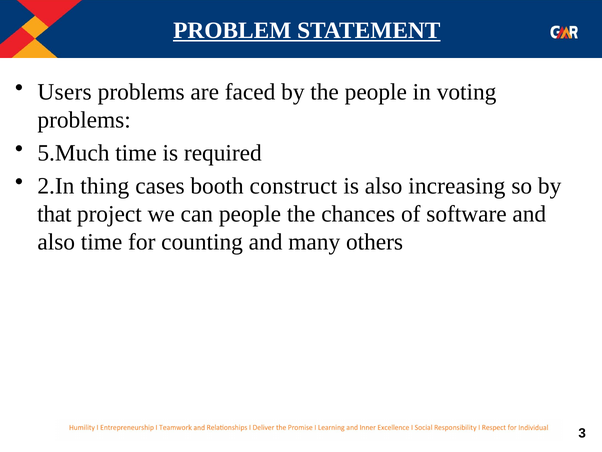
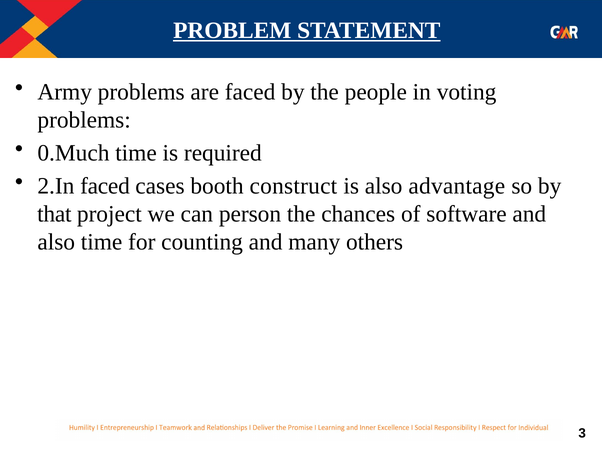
Users: Users -> Army
5.Much: 5.Much -> 0.Much
2.In thing: thing -> faced
increasing: increasing -> advantage
can people: people -> person
